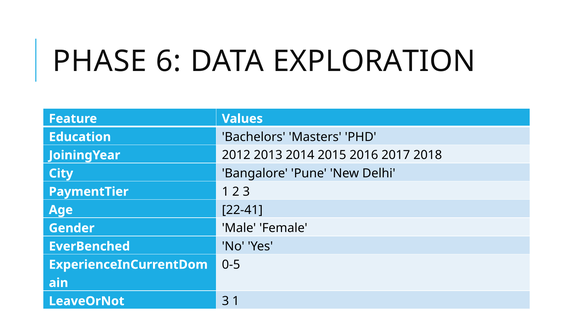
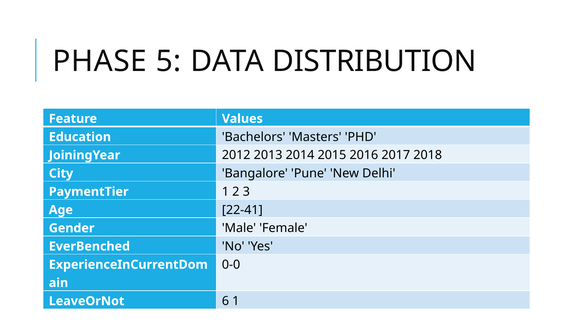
6: 6 -> 5
EXPLORATION: EXPLORATION -> DISTRIBUTION
0-5: 0-5 -> 0-0
LeaveOrNot 3: 3 -> 6
